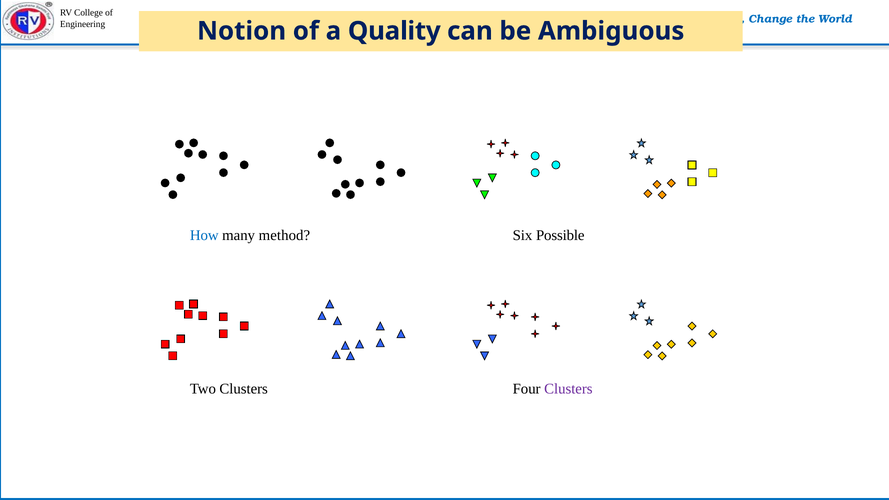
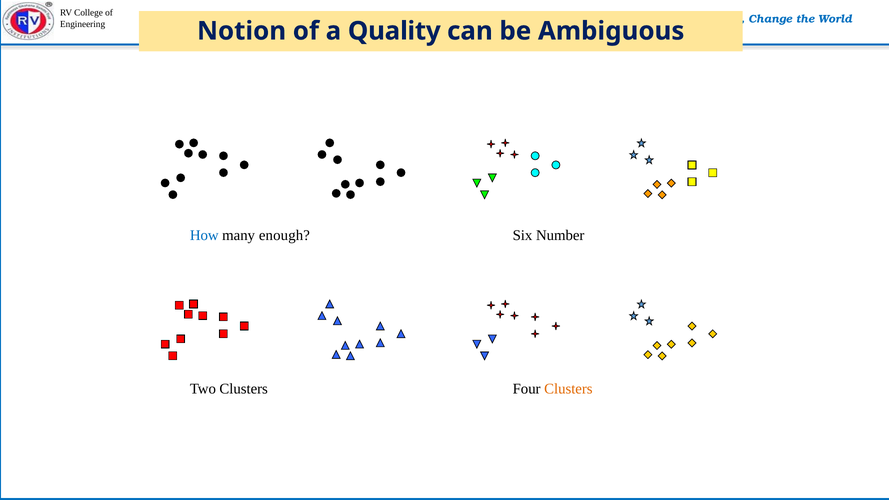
method: method -> enough
Possible: Possible -> Number
Clusters at (568, 389) colour: purple -> orange
